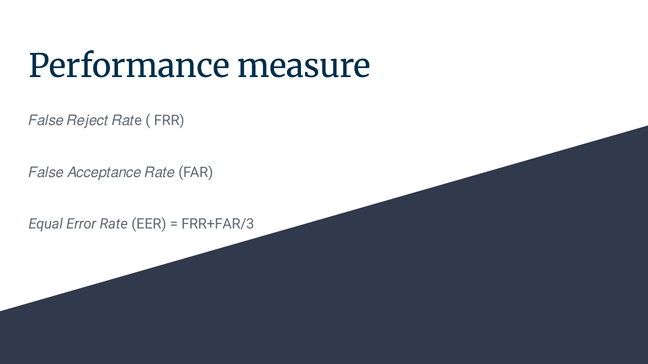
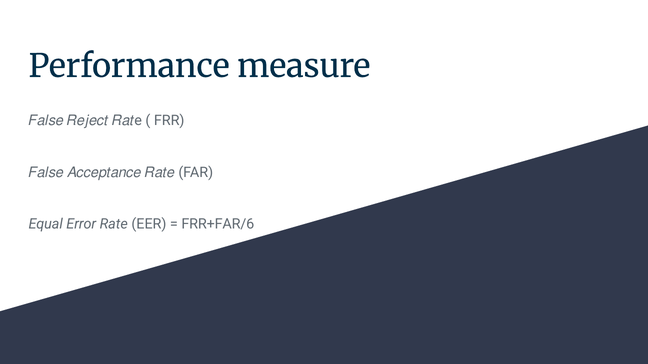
FRR+FAR/3: FRR+FAR/3 -> FRR+FAR/6
